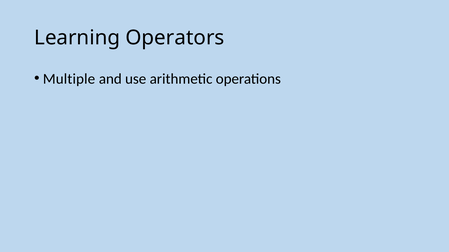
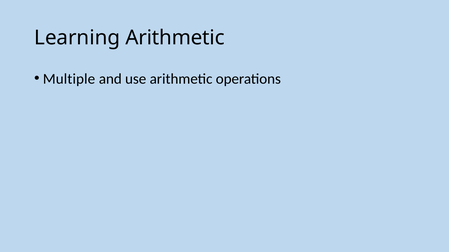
Learning Operators: Operators -> Arithmetic
